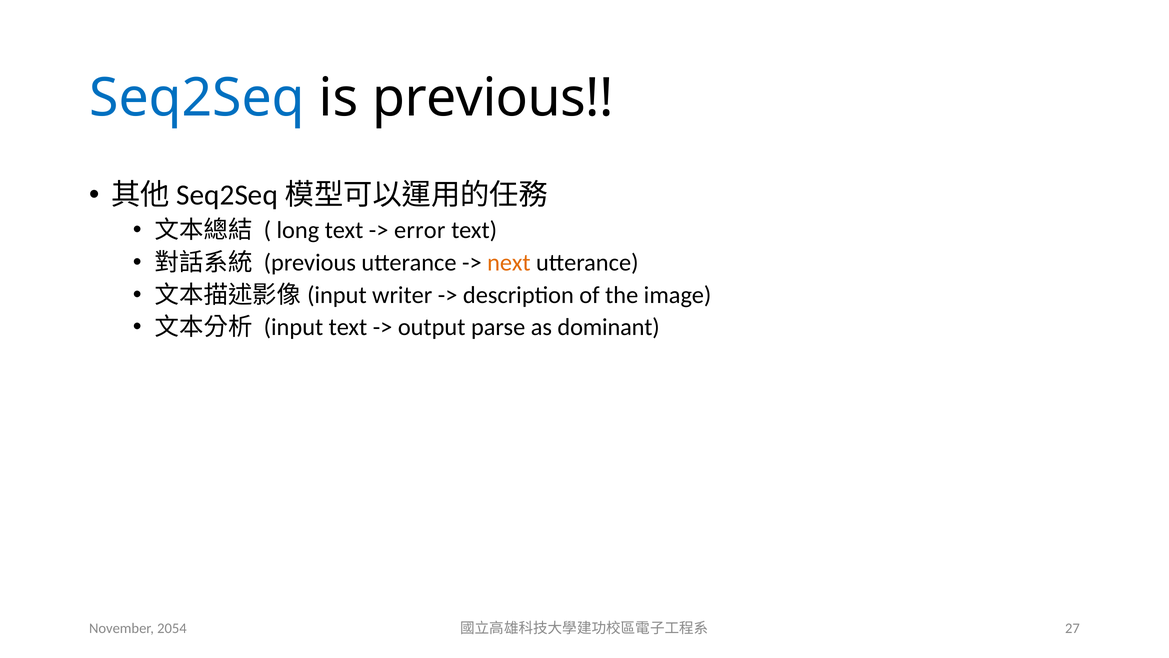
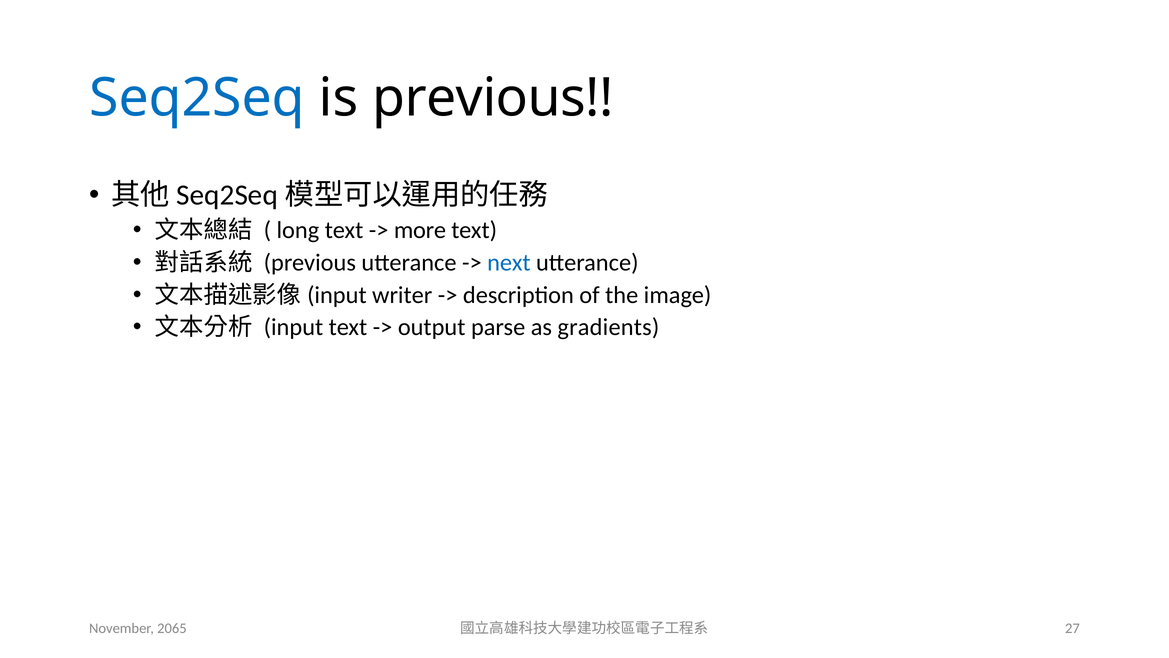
error: error -> more
next colour: orange -> blue
dominant: dominant -> gradients
2054: 2054 -> 2065
